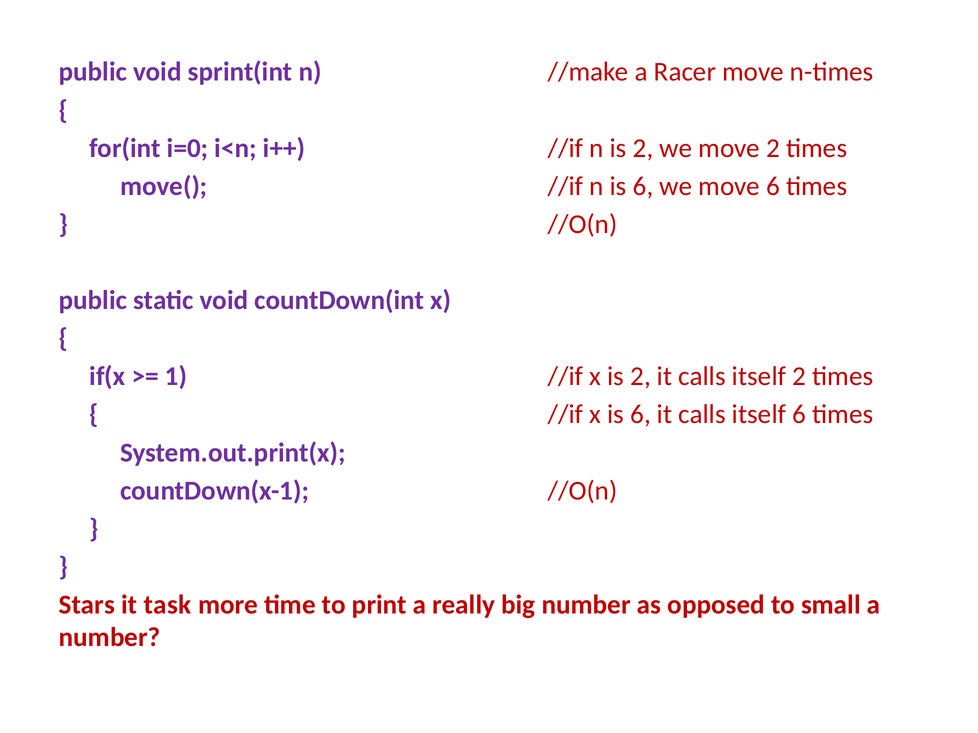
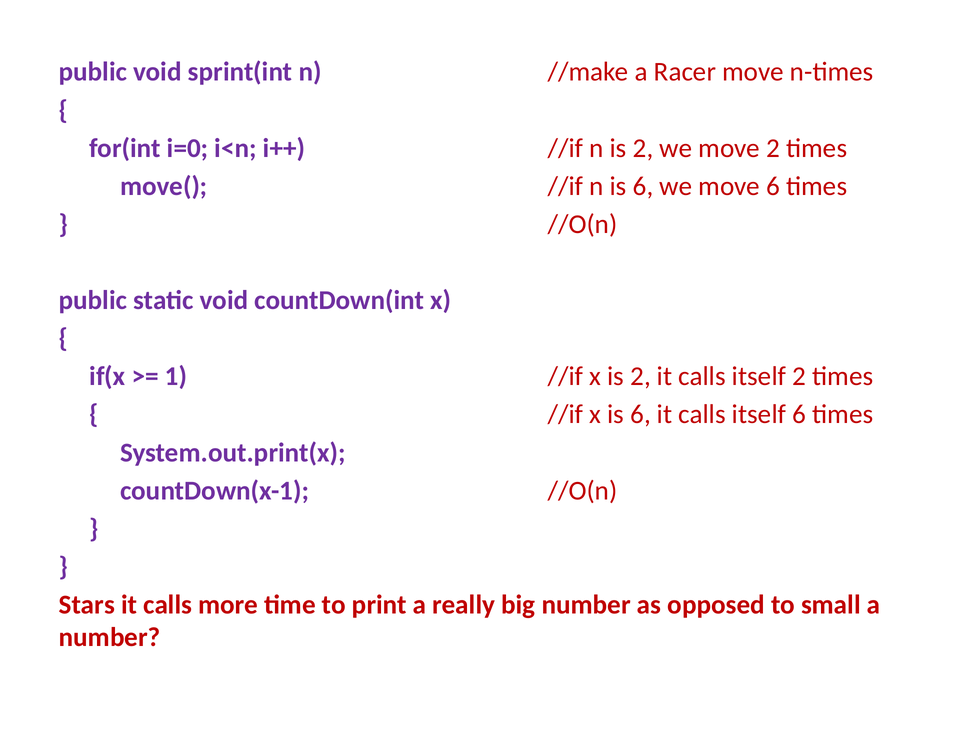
task at (167, 605): task -> calls
